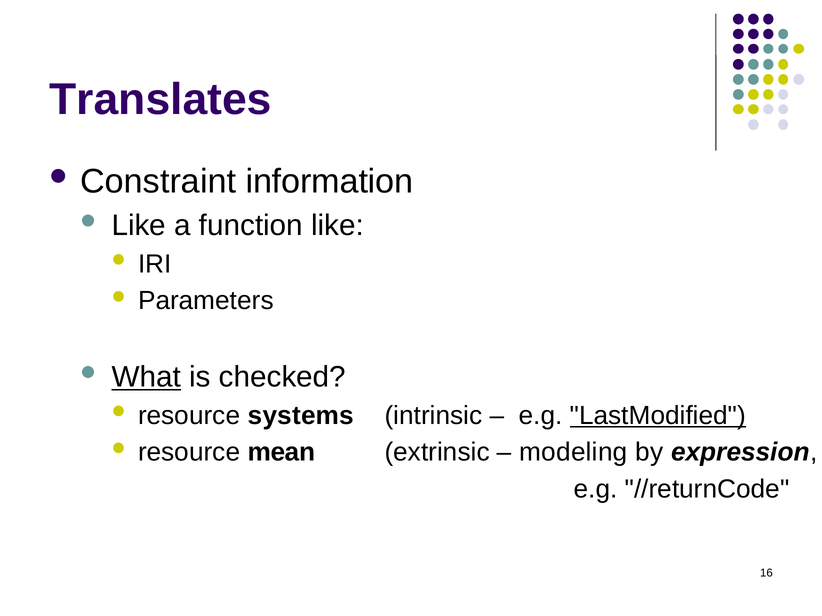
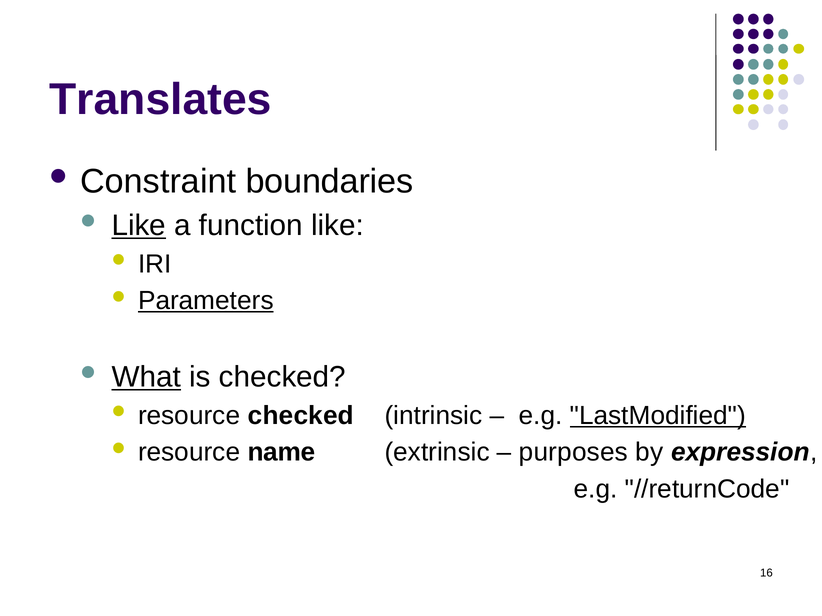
information: information -> boundaries
Like at (139, 226) underline: none -> present
Parameters underline: none -> present
resource systems: systems -> checked
mean: mean -> name
modeling: modeling -> purposes
